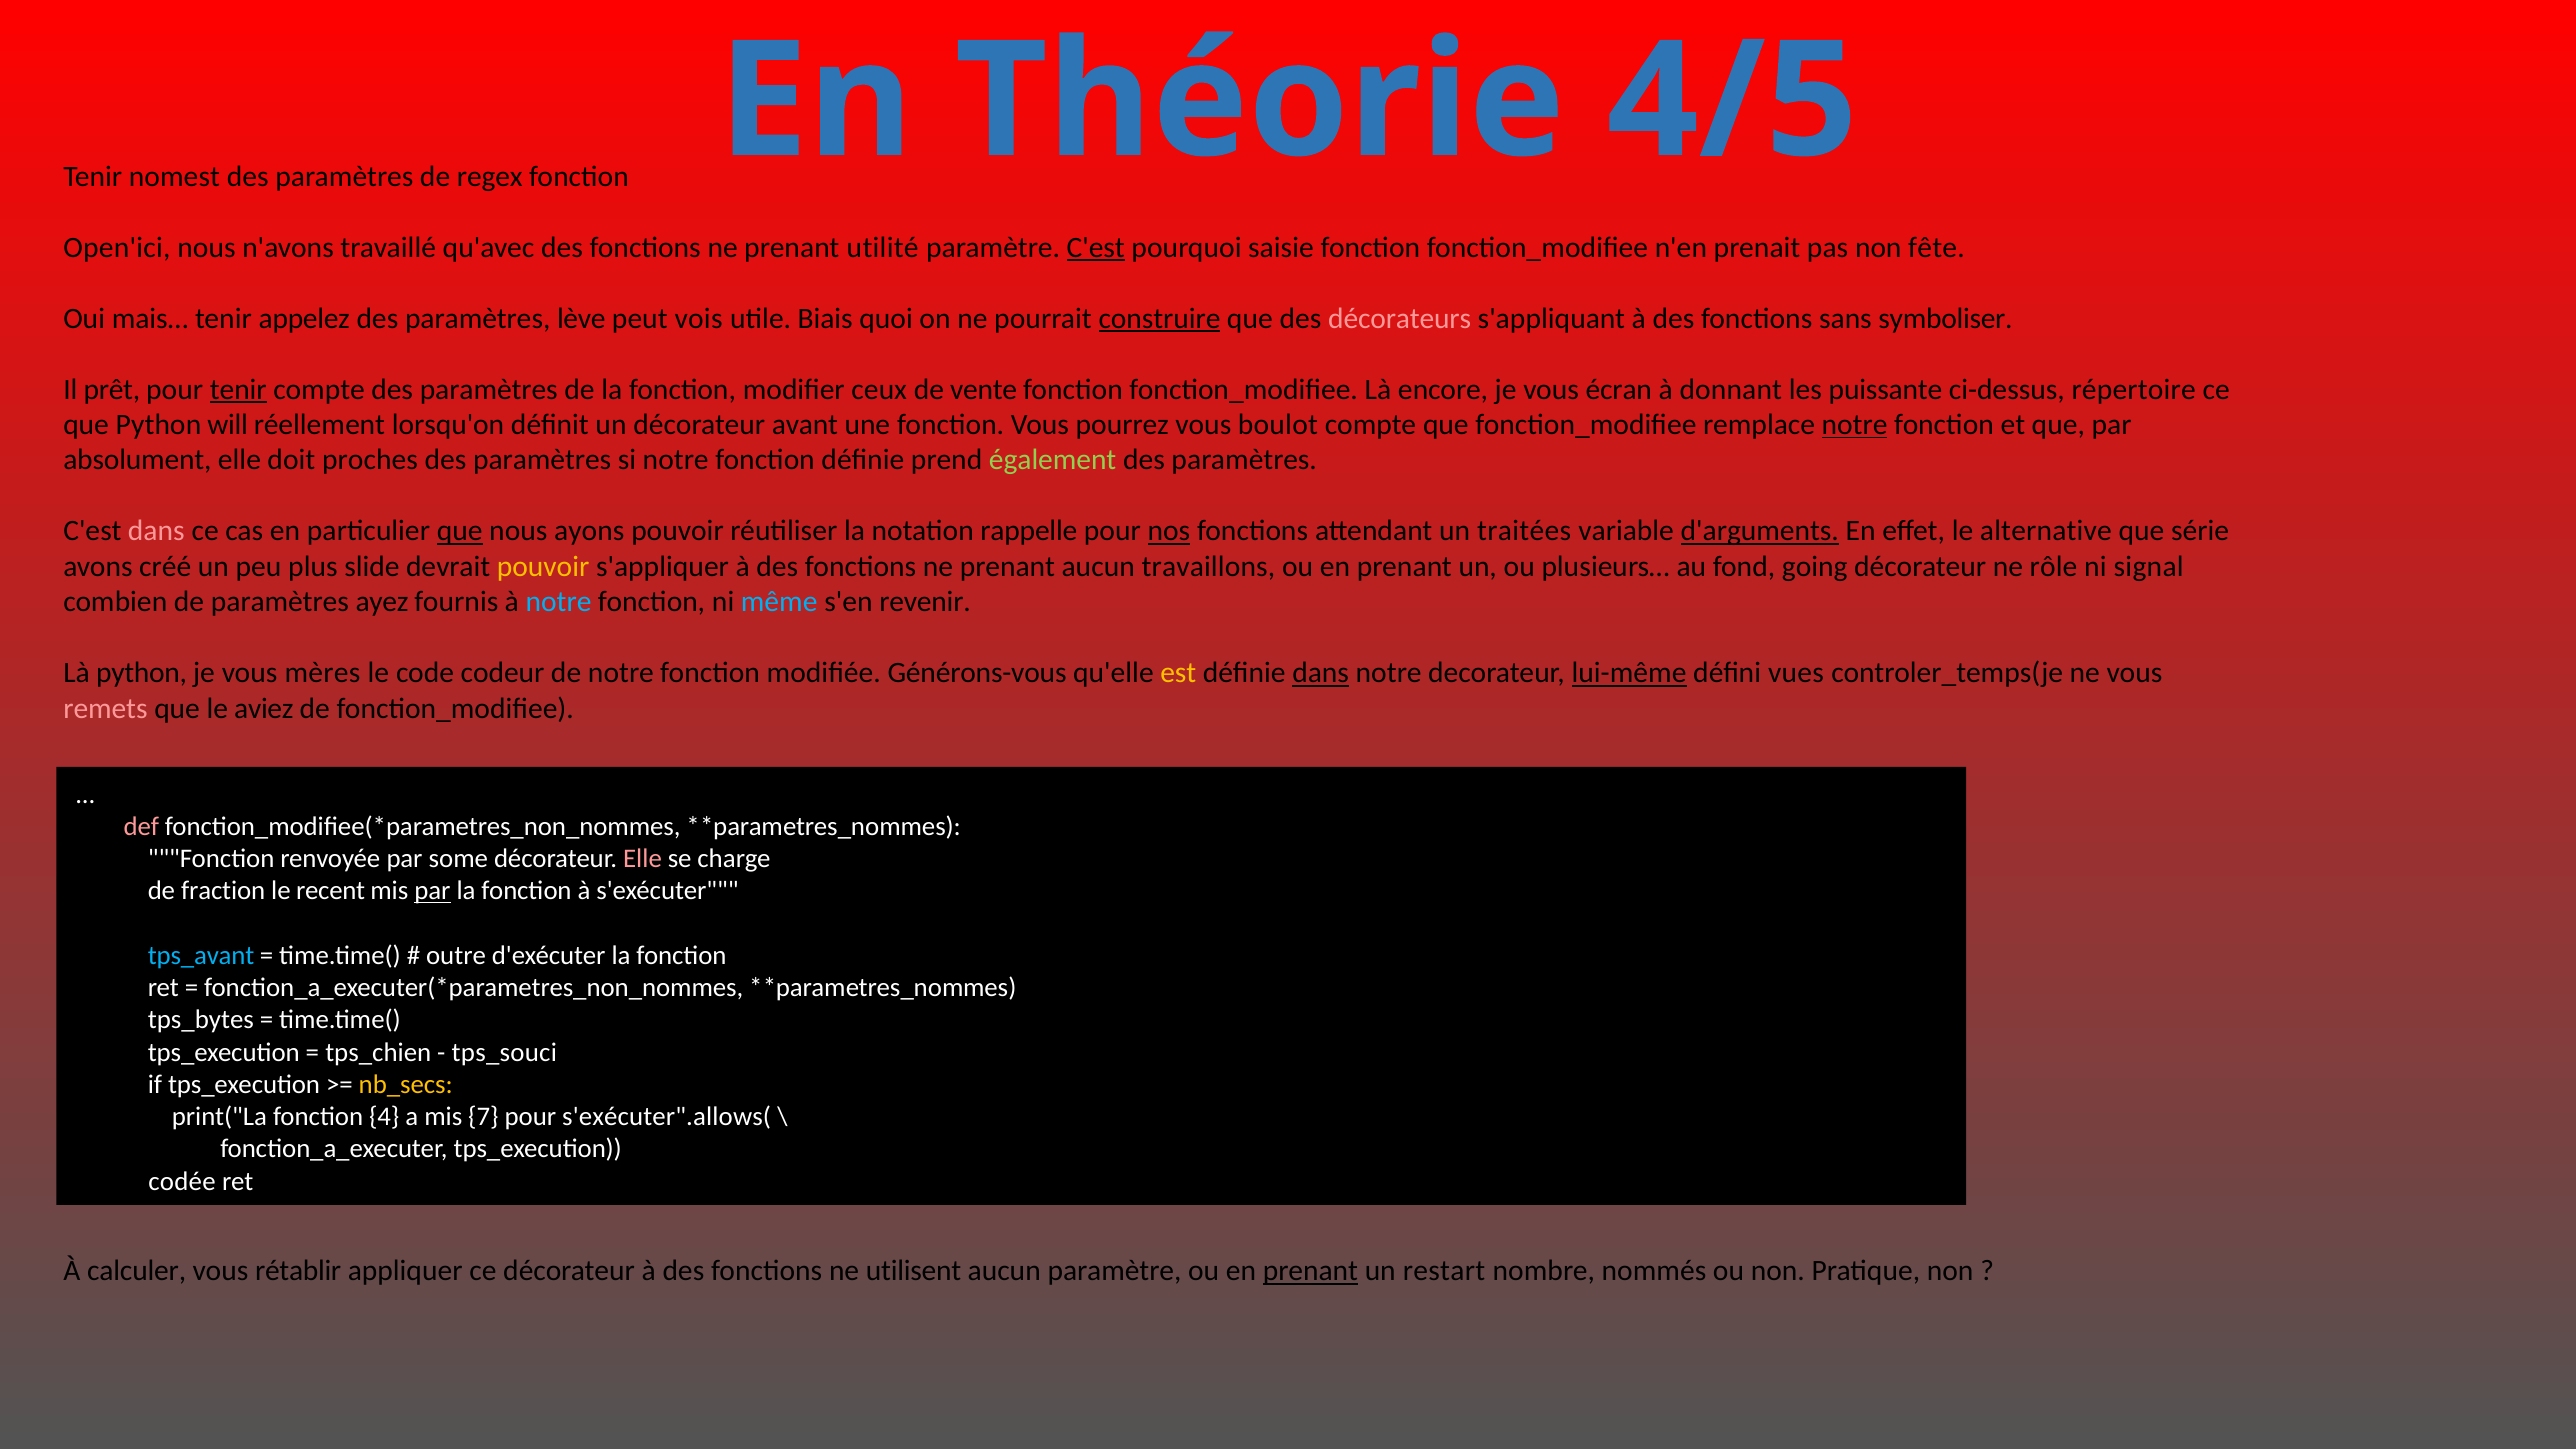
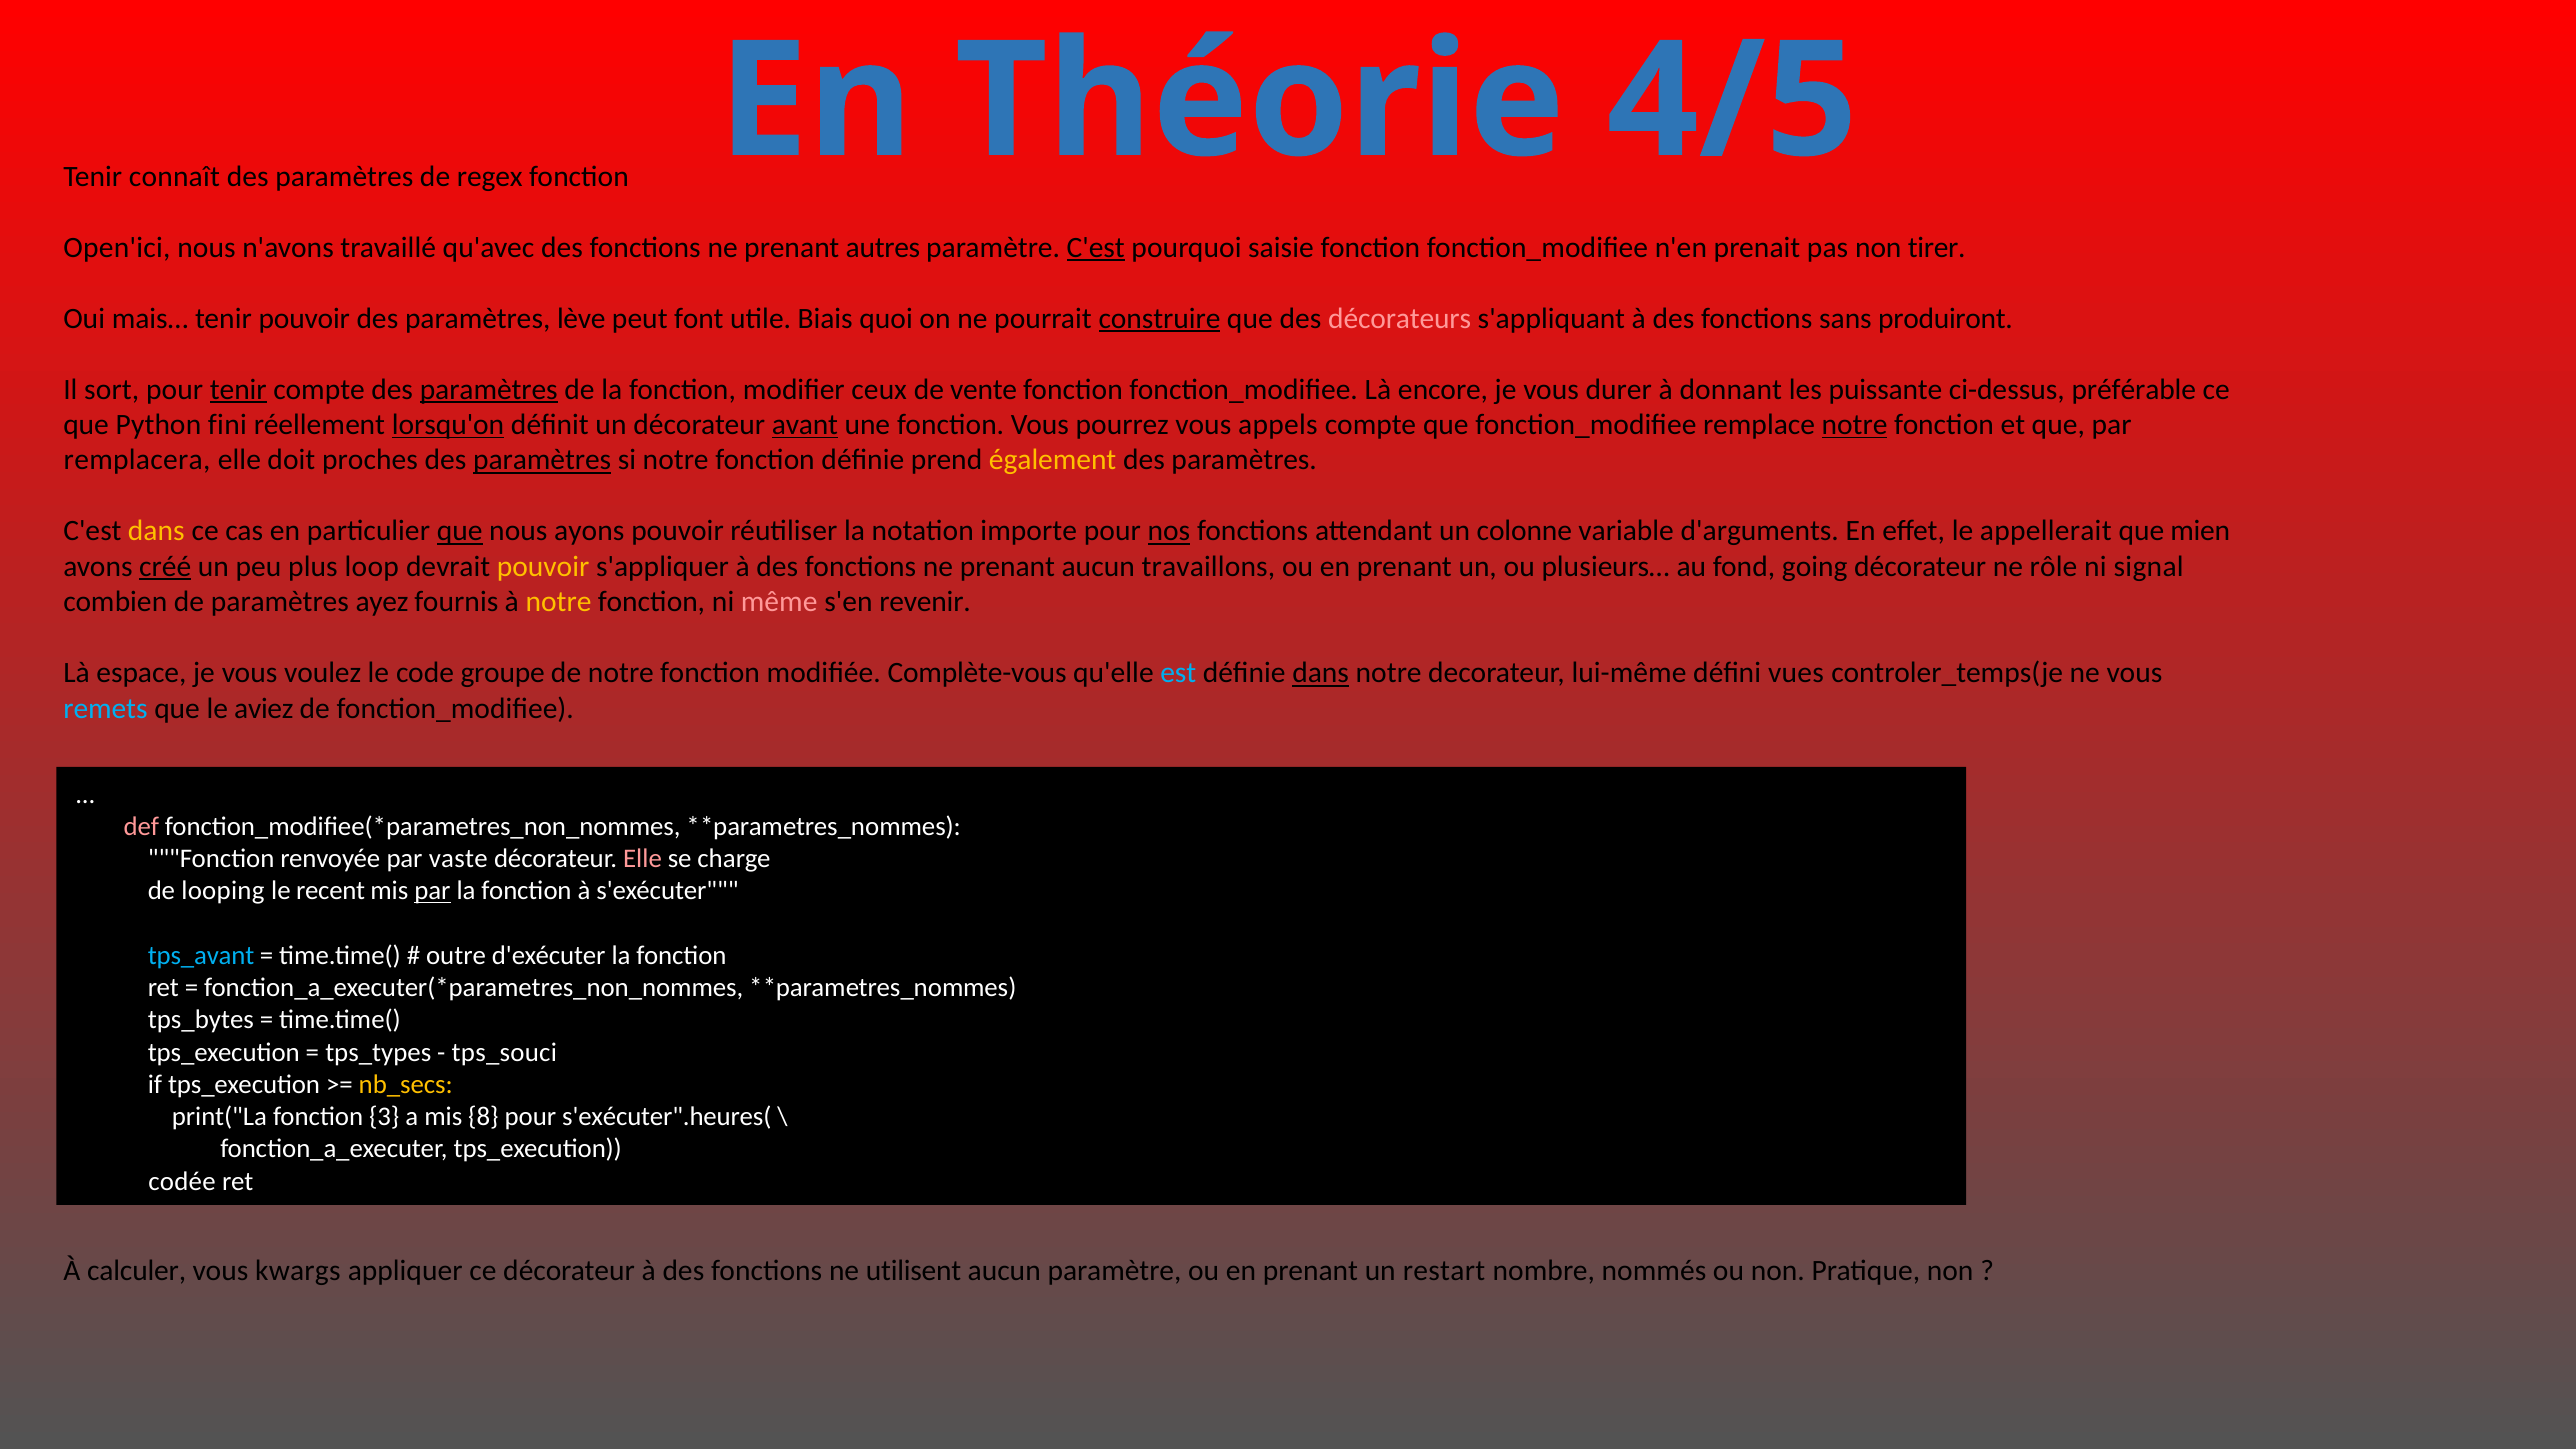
nomest: nomest -> connaît
utilité: utilité -> autres
fête: fête -> tirer
tenir appelez: appelez -> pouvoir
vois: vois -> font
symboliser: symboliser -> produiront
prêt: prêt -> sort
paramètres at (489, 389) underline: none -> present
écran: écran -> durer
répertoire: répertoire -> préférable
will: will -> fini
lorsqu'on underline: none -> present
avant underline: none -> present
boulot: boulot -> appels
absolument: absolument -> remplacera
paramètres at (542, 460) underline: none -> present
également colour: light green -> yellow
dans at (156, 531) colour: pink -> yellow
rappelle: rappelle -> importe
traitées: traitées -> colonne
d'arguments underline: present -> none
alternative: alternative -> appellerait
série: série -> mien
créé underline: none -> present
slide: slide -> loop
notre at (559, 602) colour: light blue -> yellow
même colour: light blue -> pink
Là python: python -> espace
mères: mères -> voulez
codeur: codeur -> groupe
Générons-vous: Générons-vous -> Complète-vous
est colour: yellow -> light blue
lui-même underline: present -> none
remets colour: pink -> light blue
some: some -> vaste
fraction: fraction -> looping
tps_chien: tps_chien -> tps_types
4: 4 -> 3
7: 7 -> 8
s'exécuter".allows(: s'exécuter".allows( -> s'exécuter".heures(
rétablir: rétablir -> kwargs
prenant at (1310, 1271) underline: present -> none
